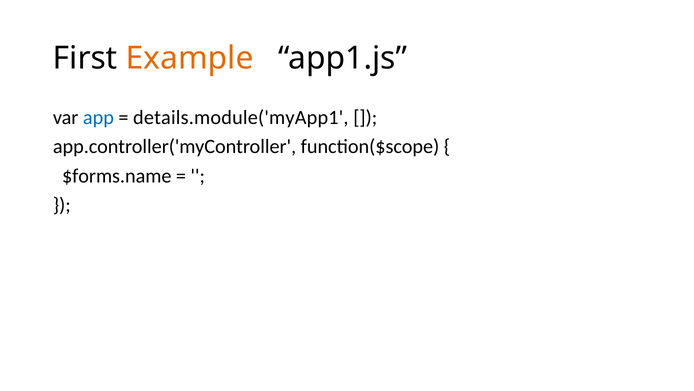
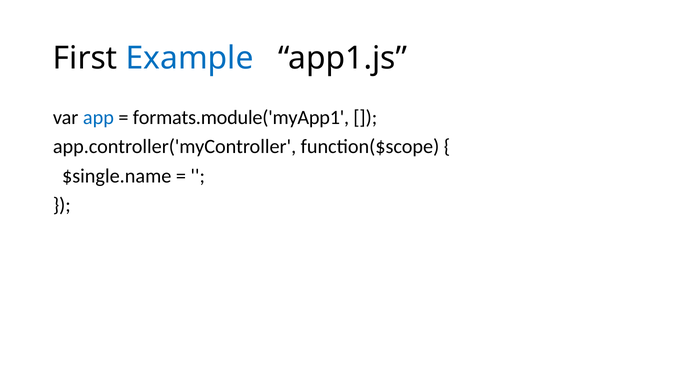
Example colour: orange -> blue
details.module('myApp1: details.module('myApp1 -> formats.module('myApp1
$forms.name: $forms.name -> $single.name
